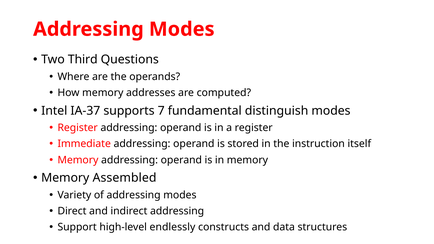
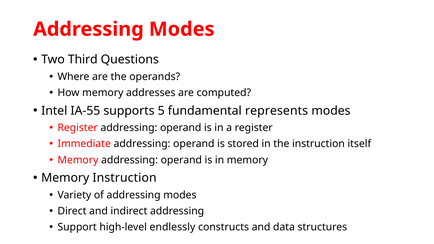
IA-37: IA-37 -> IA-55
7: 7 -> 5
distinguish: distinguish -> represents
Memory Assembled: Assembled -> Instruction
